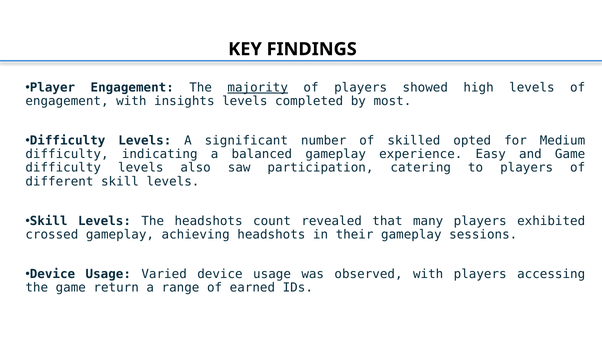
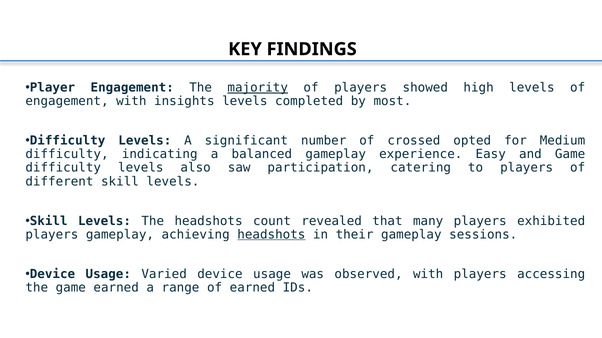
skilled: skilled -> crossed
crossed at (52, 235): crossed -> players
headshots at (271, 235) underline: none -> present
game return: return -> earned
